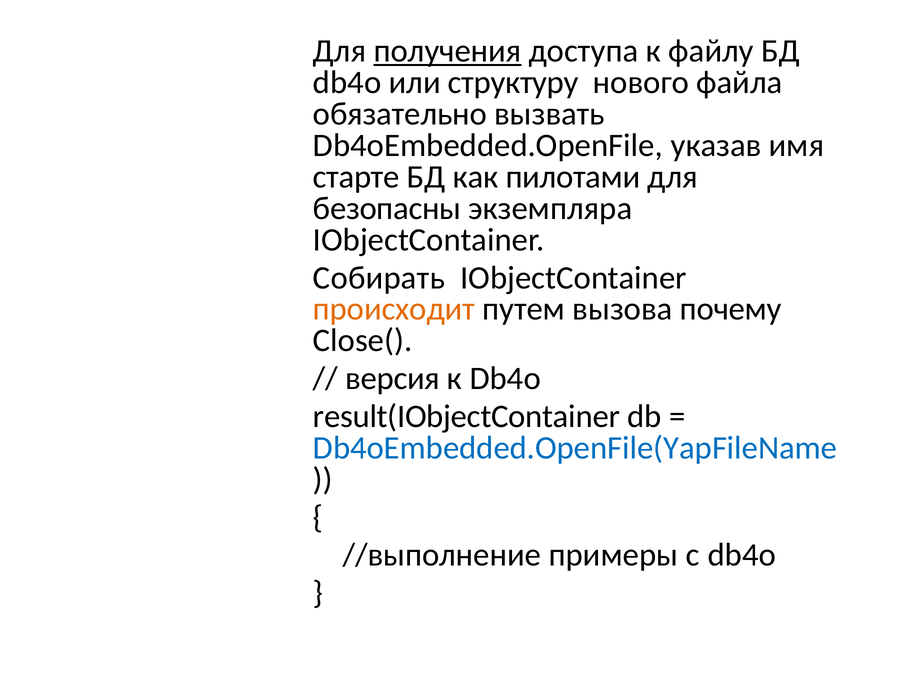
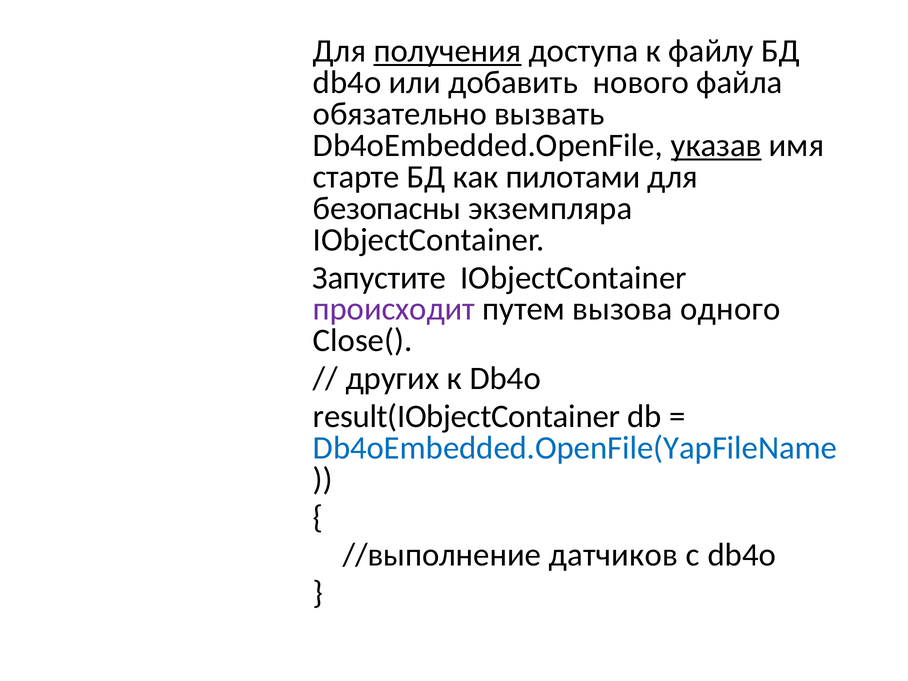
структуру: структуру -> добавить
указав underline: none -> present
Собирать: Собирать -> Запустите
происходит colour: orange -> purple
почему: почему -> одного
версия: версия -> других
примеры: примеры -> датчиков
